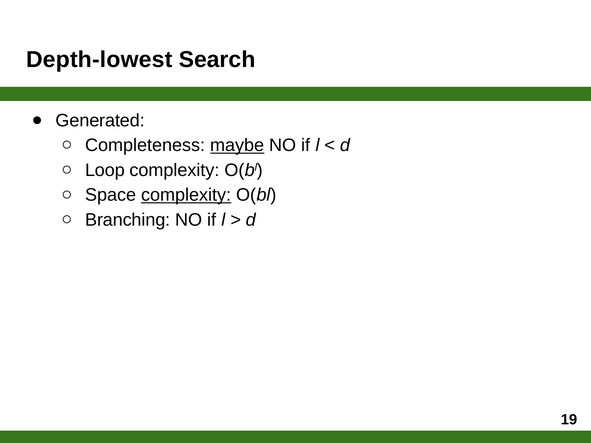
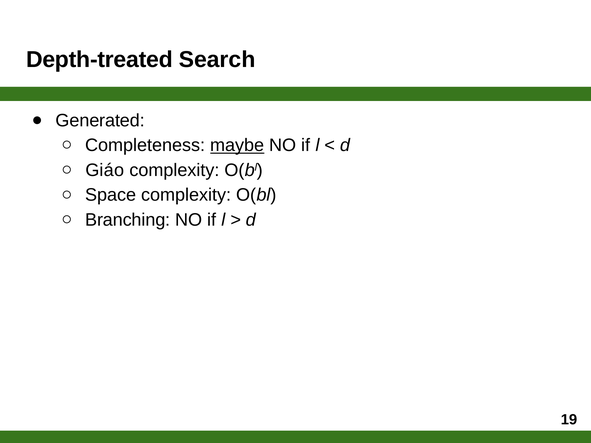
Depth-lowest: Depth-lowest -> Depth-treated
Loop: Loop -> Giáo
complexity at (186, 195) underline: present -> none
